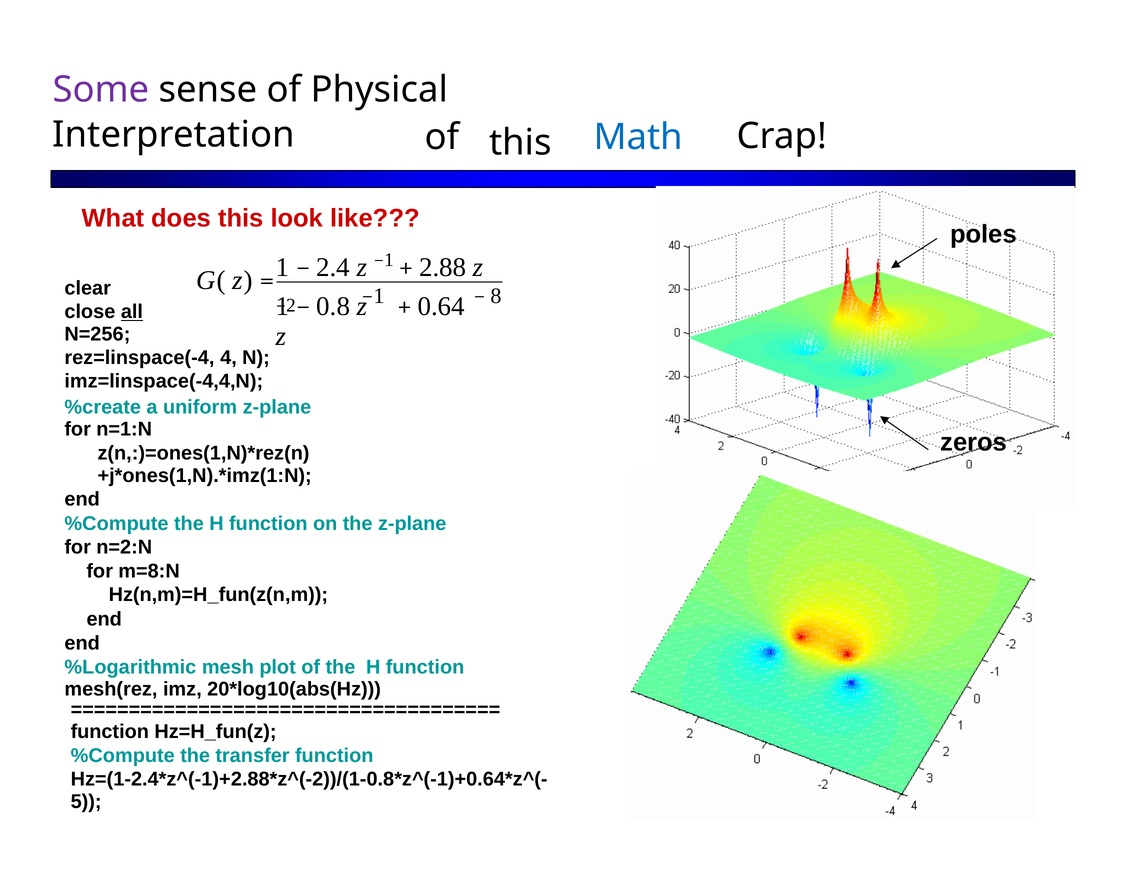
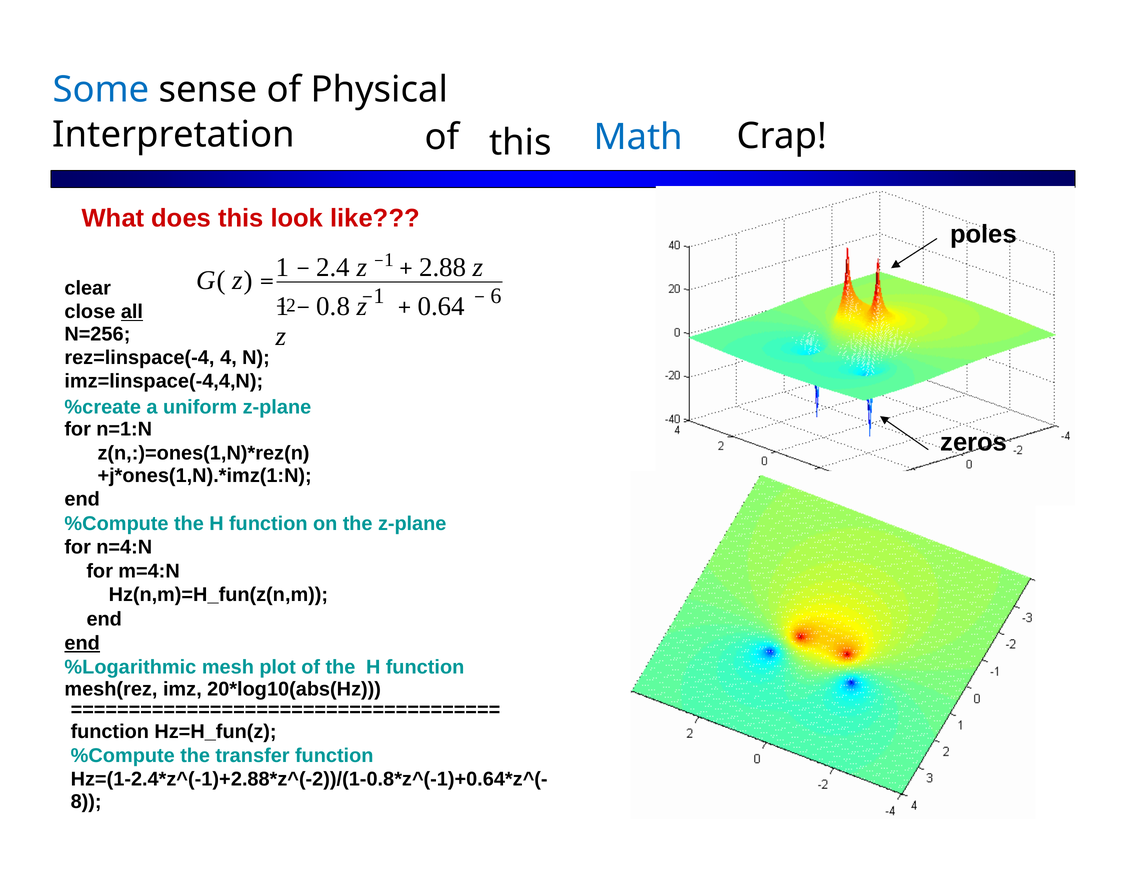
Some colour: purple -> blue
8: 8 -> 6
n=2:N: n=2:N -> n=4:N
m=8:N: m=8:N -> m=4:N
end at (82, 643) underline: none -> present
5: 5 -> 8
